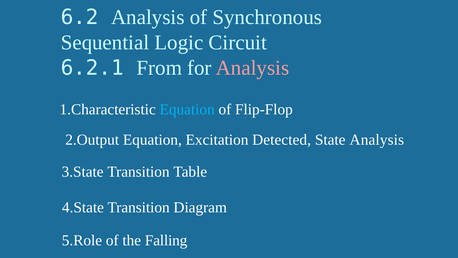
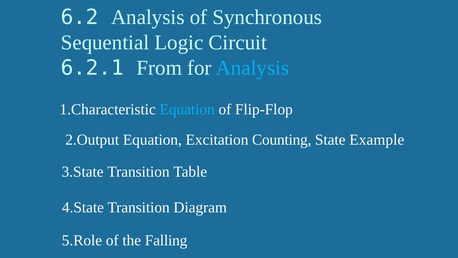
Analysis at (252, 68) colour: pink -> light blue
Detected: Detected -> Counting
State Analysis: Analysis -> Example
